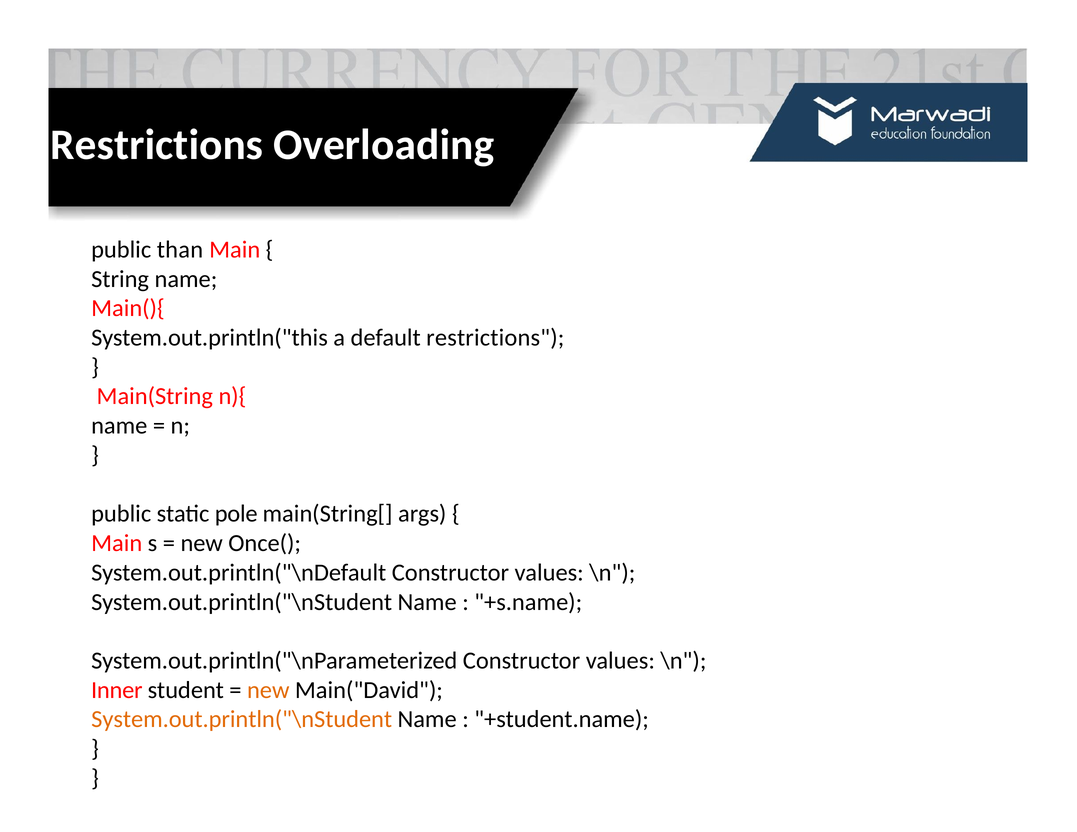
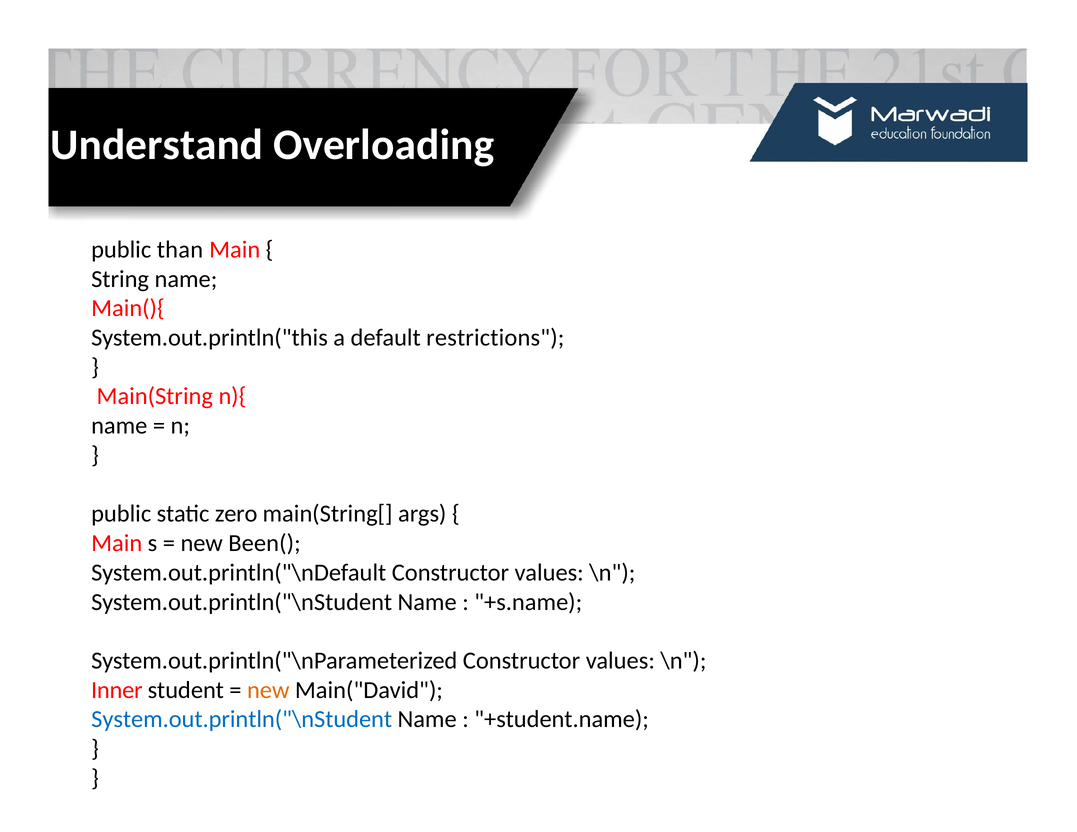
Restrictions at (157, 145): Restrictions -> Understand
pole: pole -> zero
Once(: Once( -> Been(
System.out.println("\nStudent at (242, 720) colour: orange -> blue
